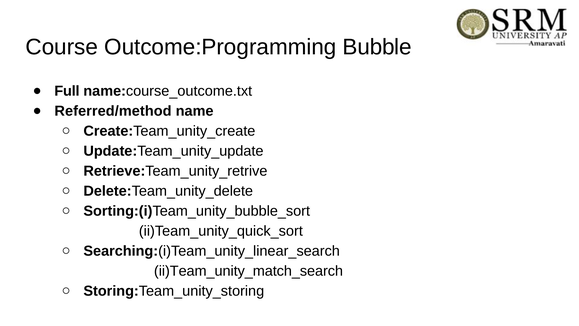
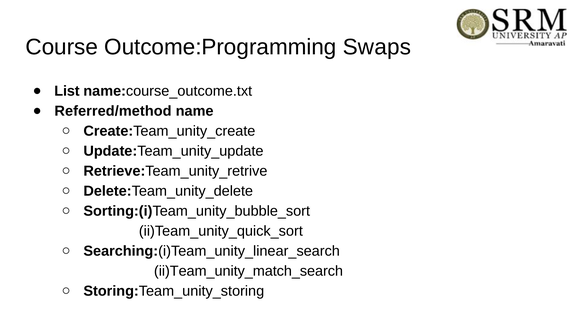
Bubble: Bubble -> Swaps
Full: Full -> List
